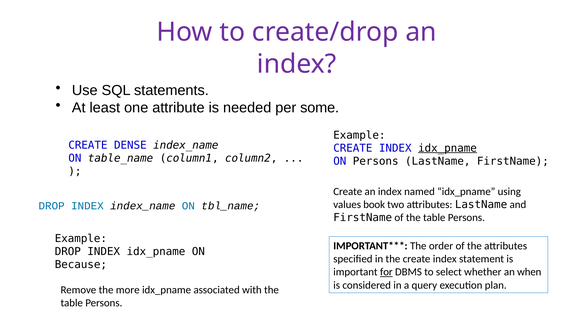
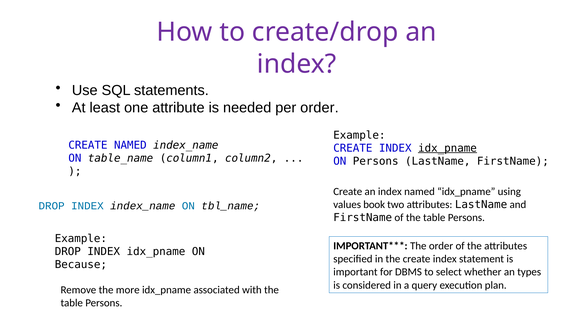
per some: some -> order
CREATE DENSE: DENSE -> NAMED
for underline: present -> none
when: when -> types
